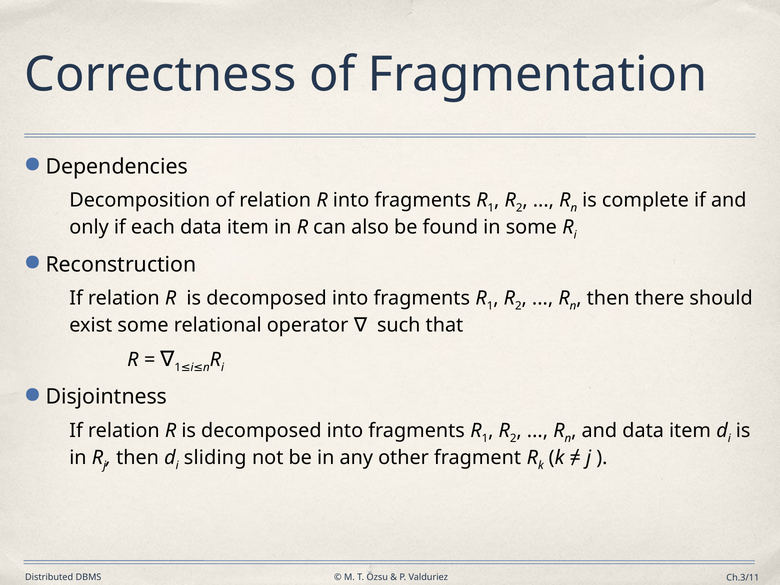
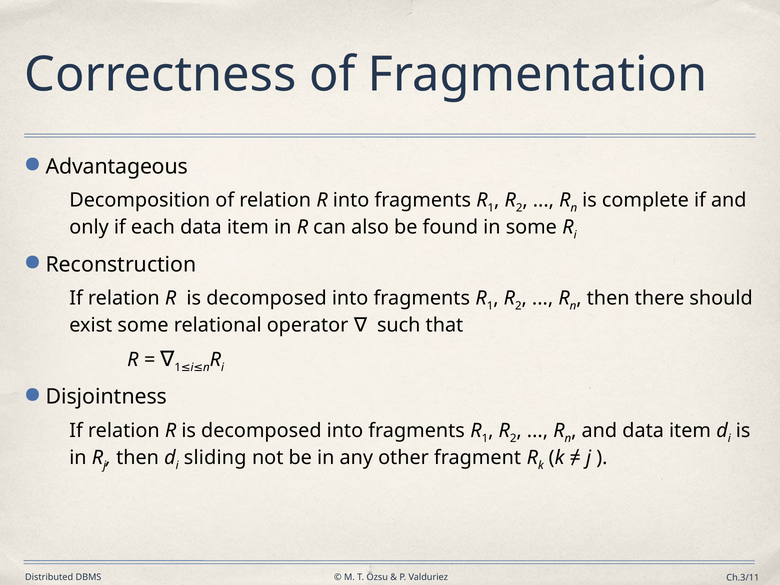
Dependencies: Dependencies -> Advantageous
